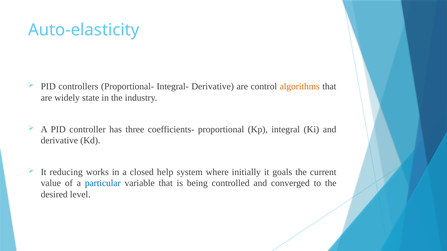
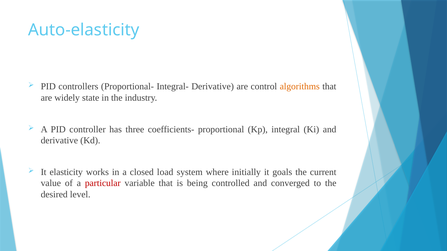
reducing: reducing -> elasticity
help: help -> load
particular colour: blue -> red
